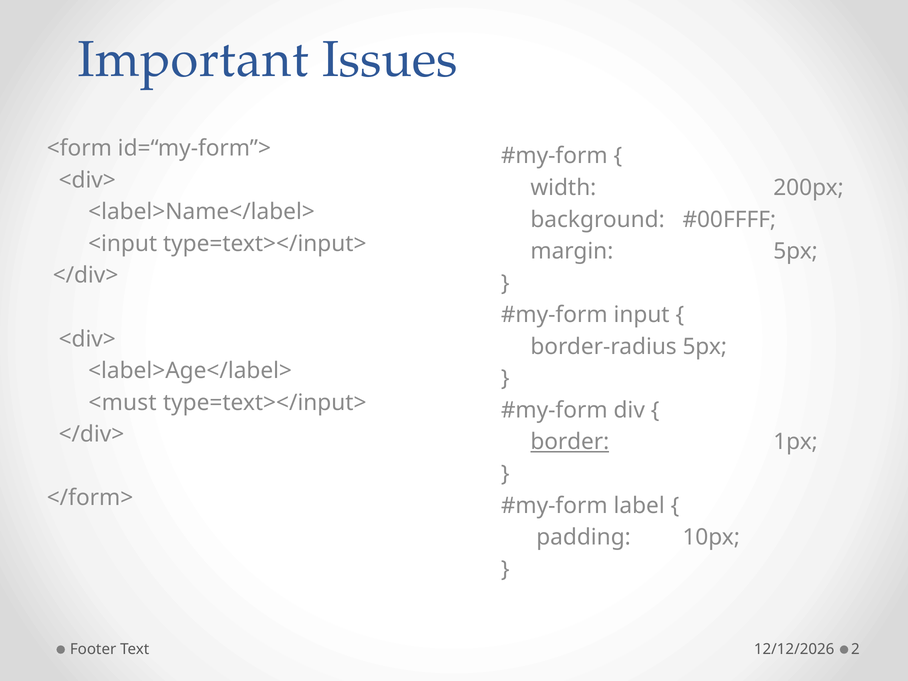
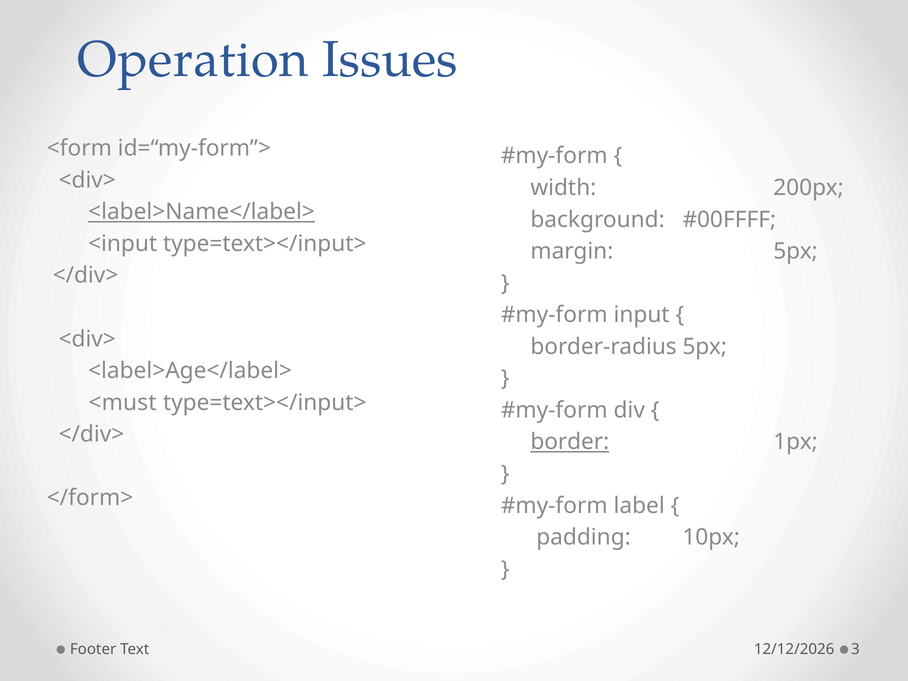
Important: Important -> Operation
<label>Name</label> underline: none -> present
2: 2 -> 3
